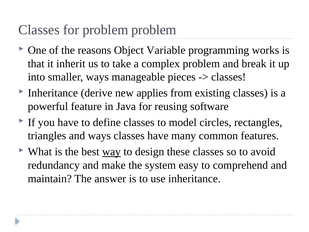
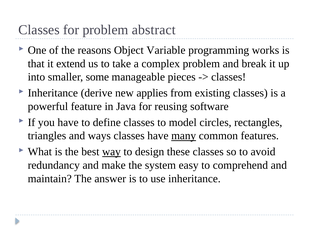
problem problem: problem -> abstract
inherit: inherit -> extend
smaller ways: ways -> some
many underline: none -> present
